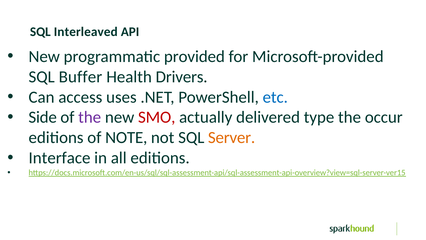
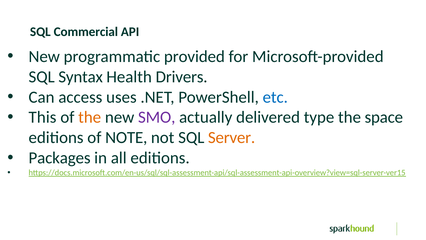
Interleaved: Interleaved -> Commercial
Buffer: Buffer -> Syntax
Side: Side -> This
the at (90, 117) colour: purple -> orange
SMO colour: red -> purple
occur: occur -> space
Interface: Interface -> Packages
